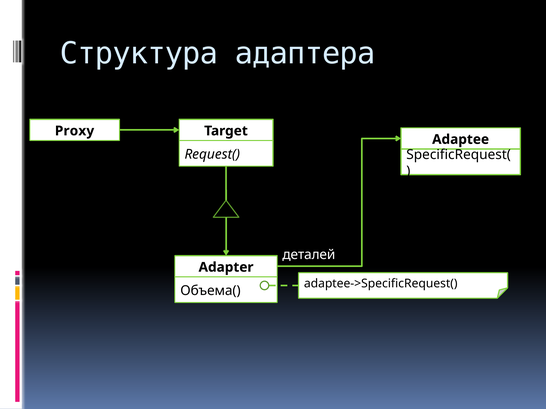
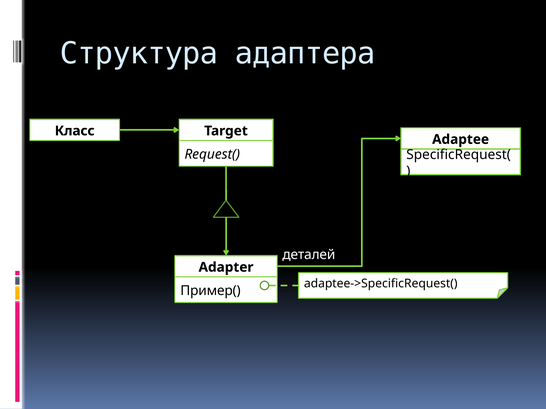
Proxy: Proxy -> Класс
Объема(: Объема( -> Пример(
